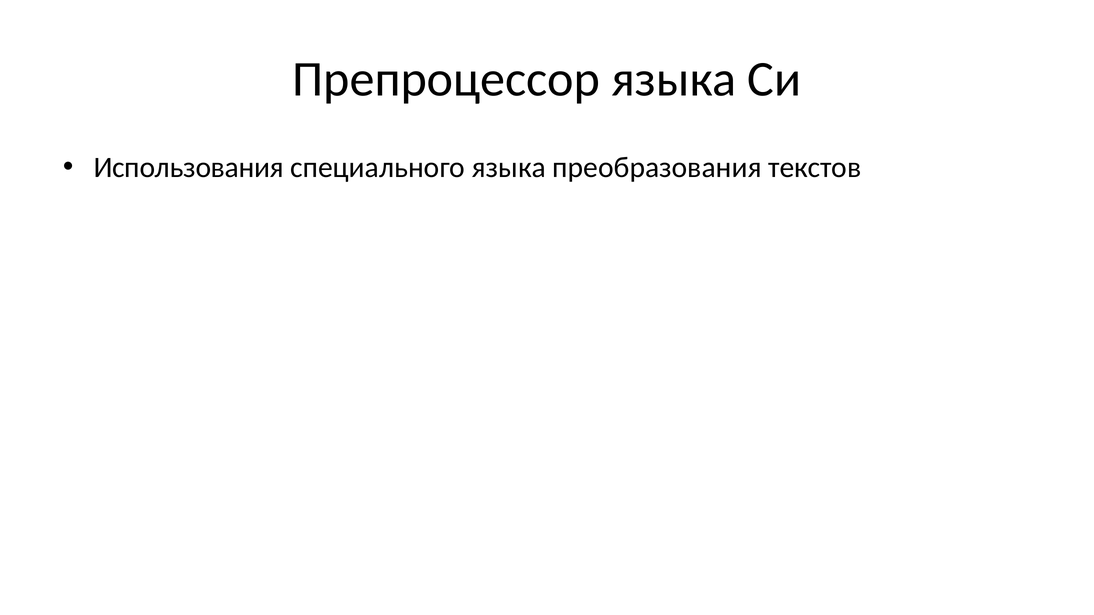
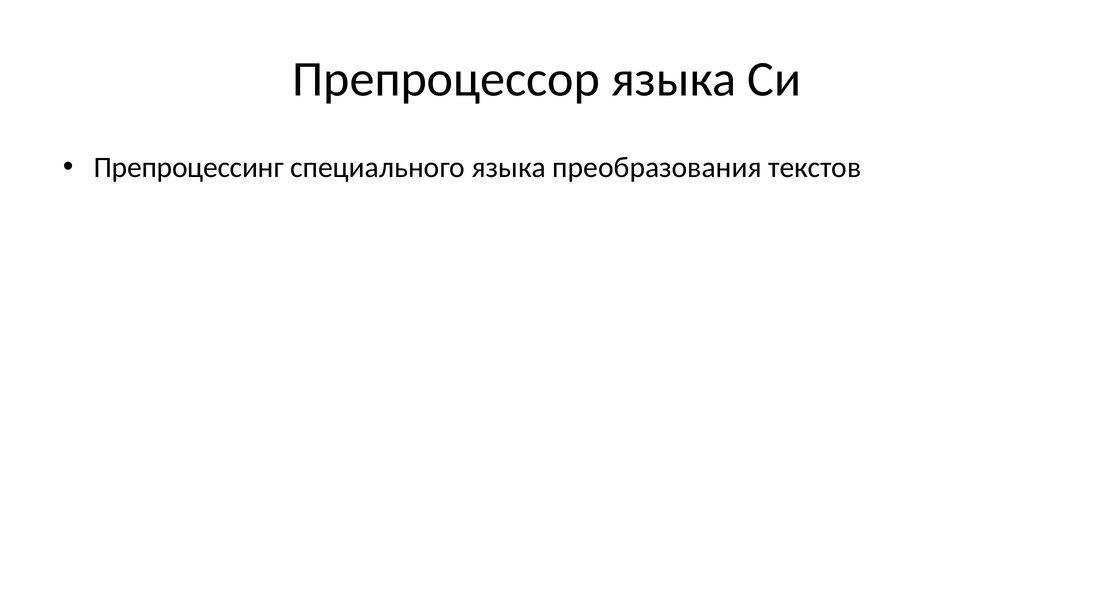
Использования: Использования -> Препроцессинг
